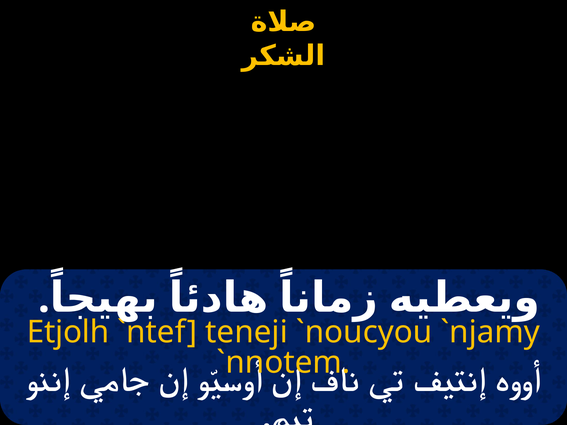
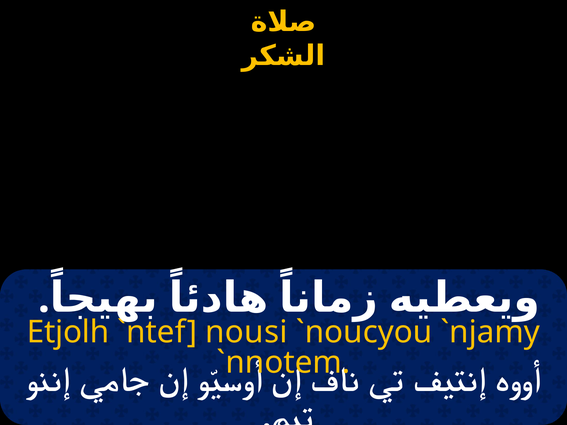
teneji: teneji -> nousi
